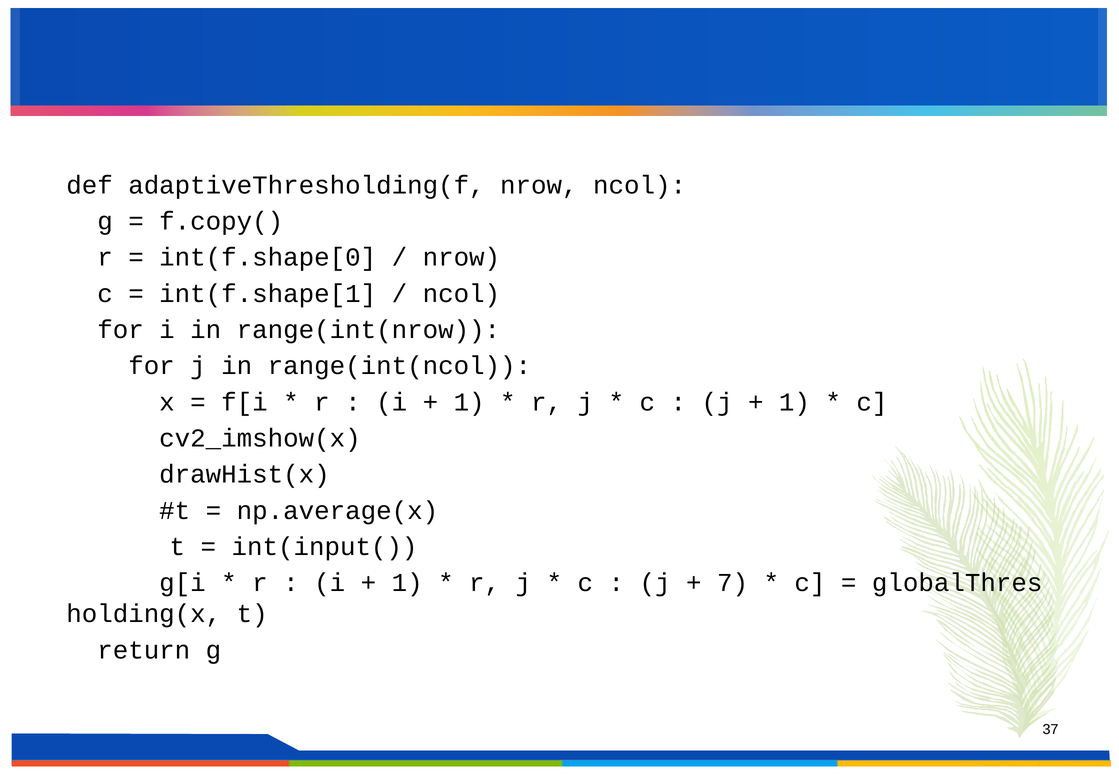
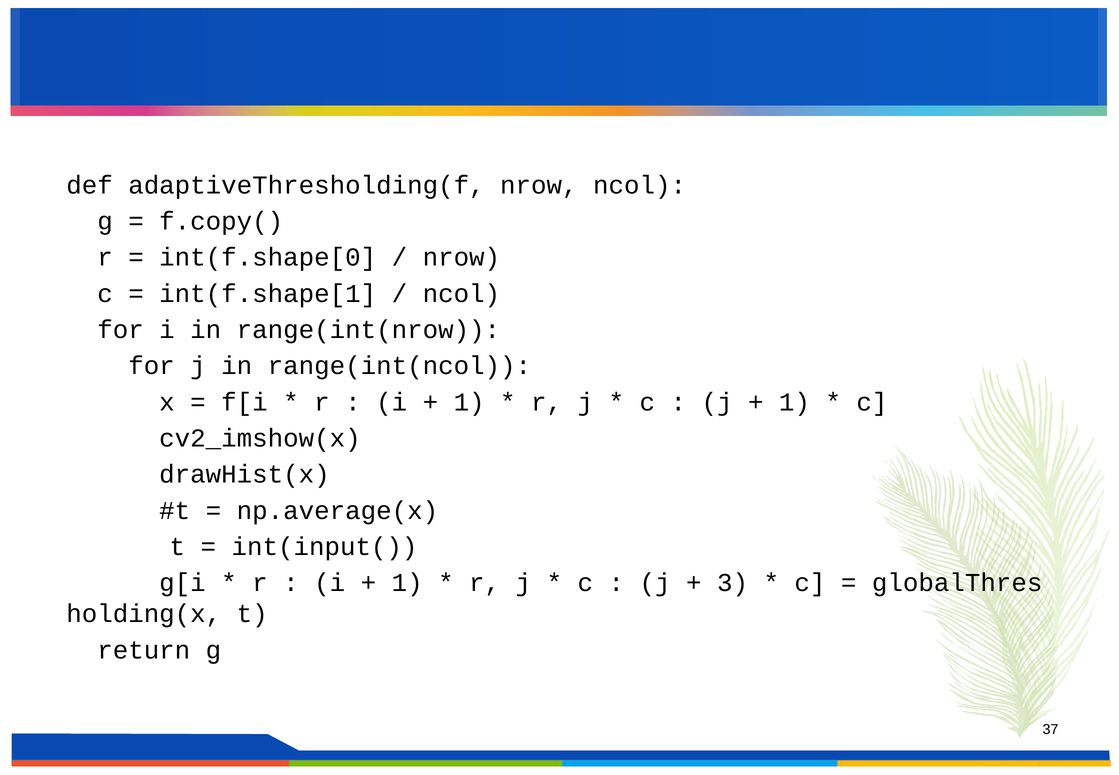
7: 7 -> 3
